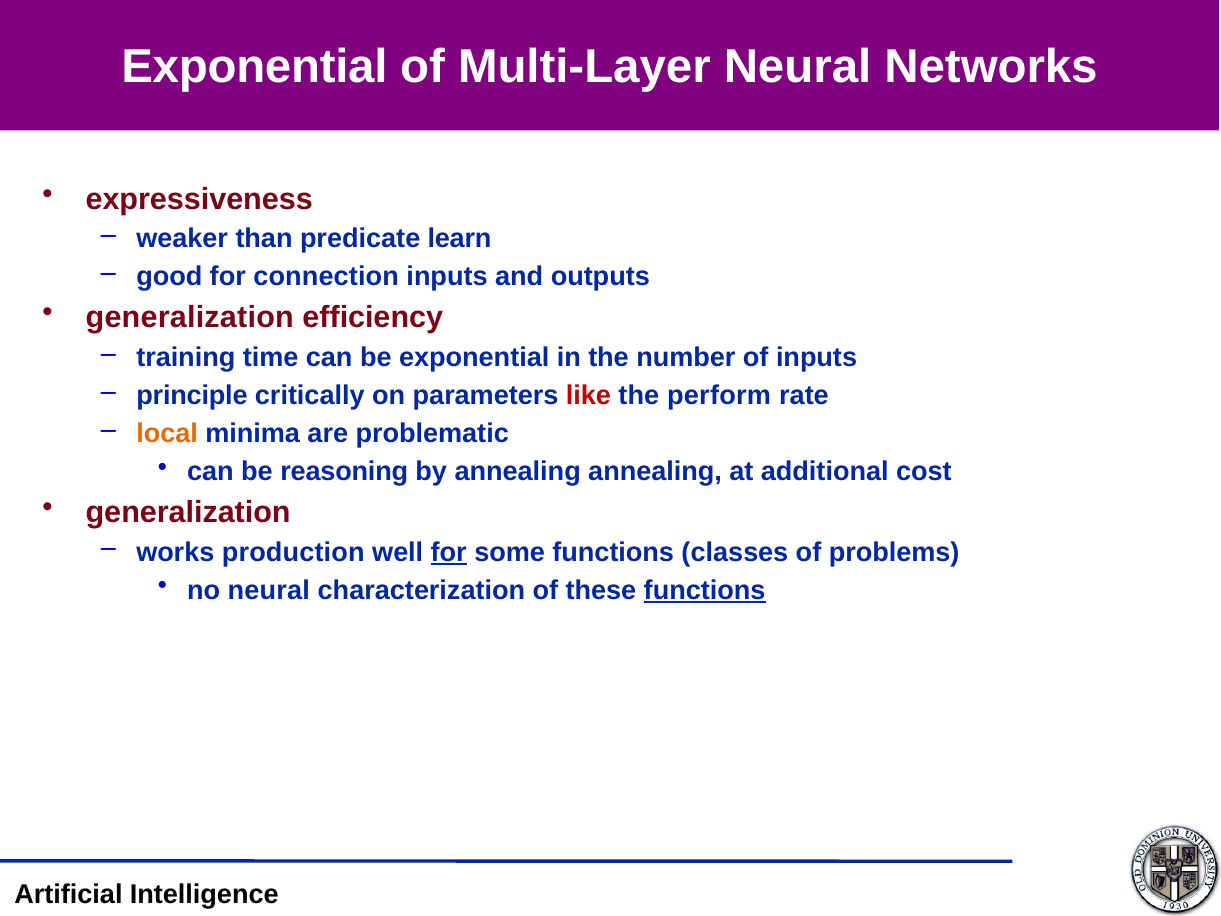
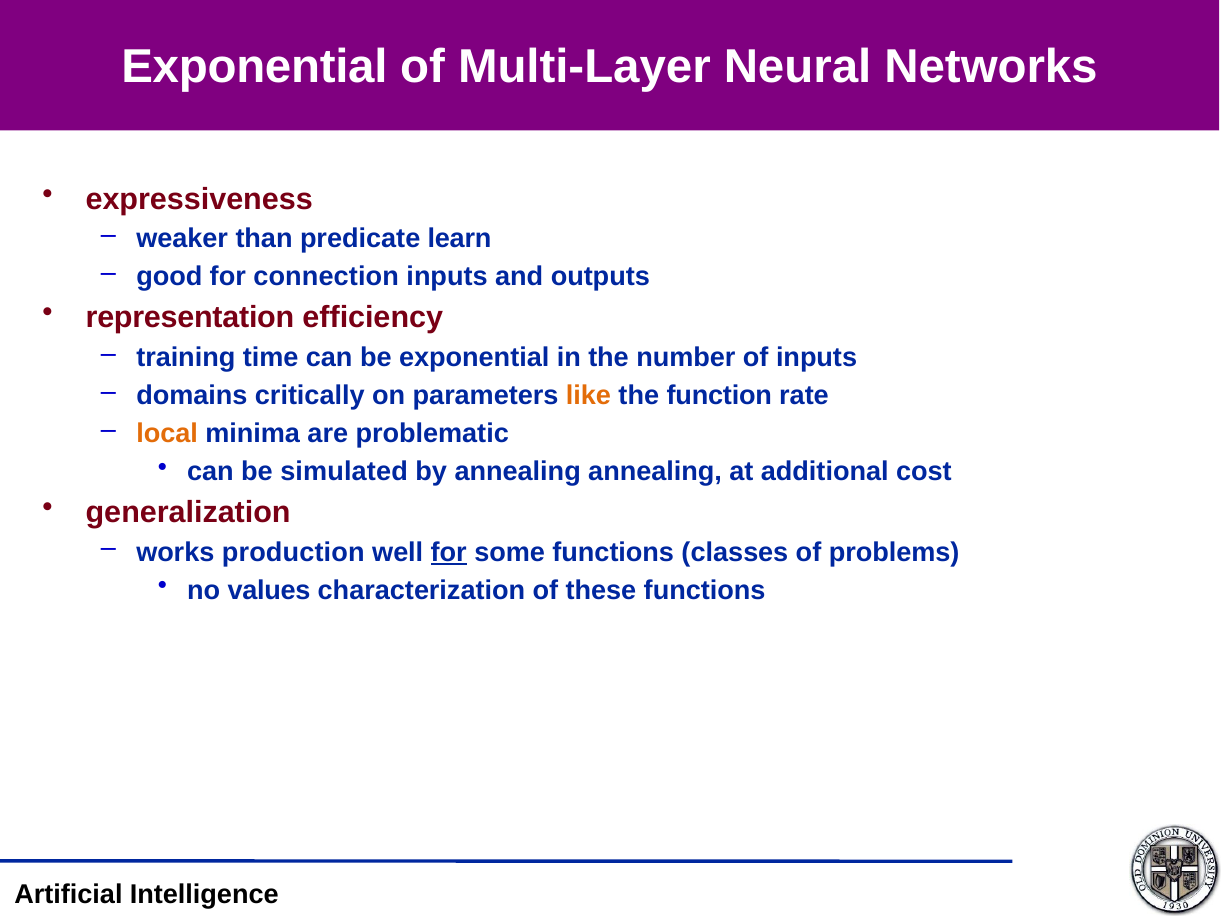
generalization at (190, 318): generalization -> representation
principle: principle -> domains
like colour: red -> orange
perform: perform -> function
reasoning: reasoning -> simulated
no neural: neural -> values
functions at (705, 590) underline: present -> none
